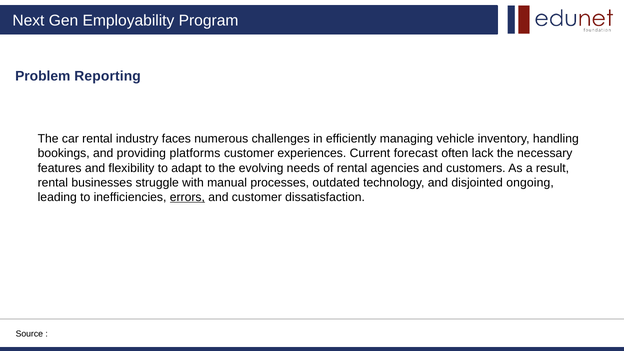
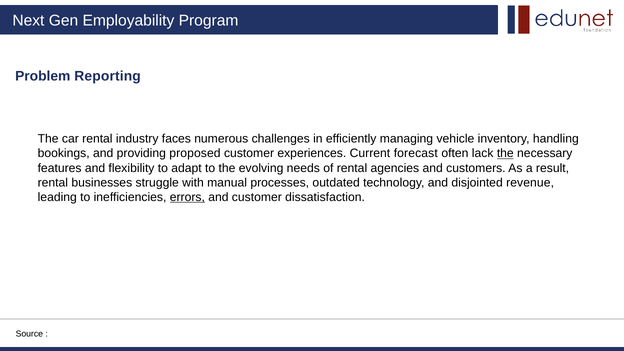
platforms: platforms -> proposed
the at (505, 153) underline: none -> present
ongoing: ongoing -> revenue
